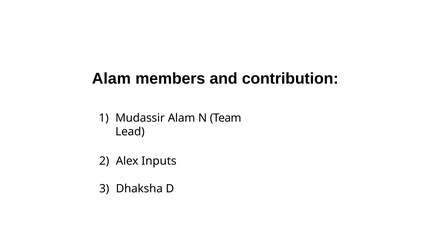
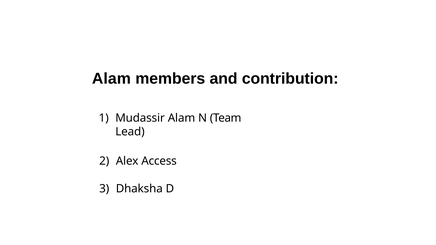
Inputs: Inputs -> Access
